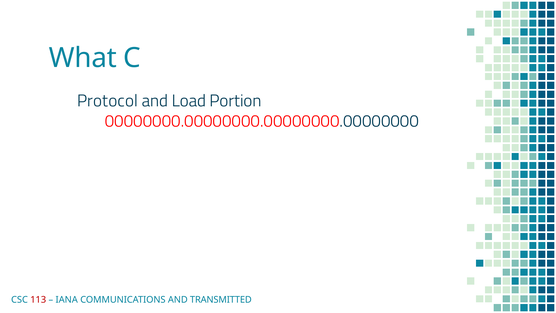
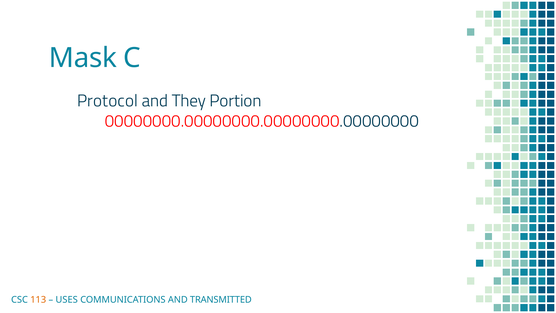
What: What -> Mask
Load: Load -> They
113 colour: red -> orange
IANA: IANA -> USES
